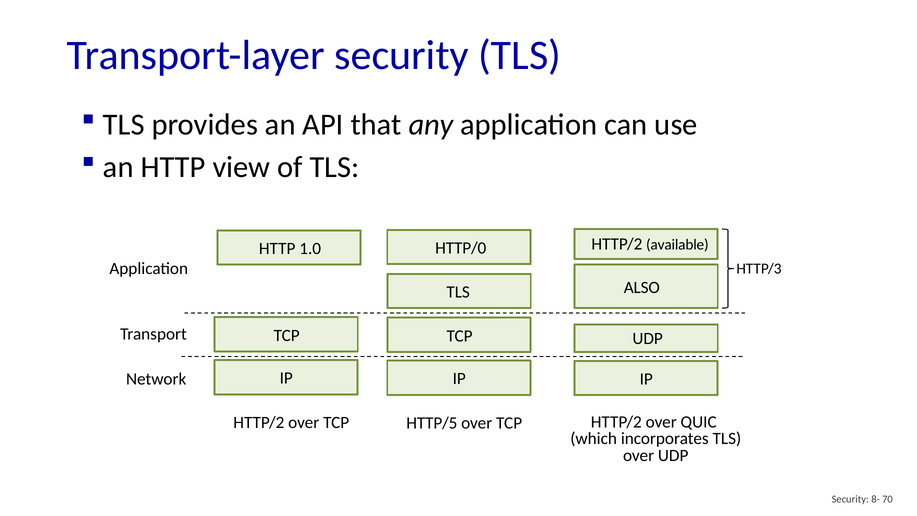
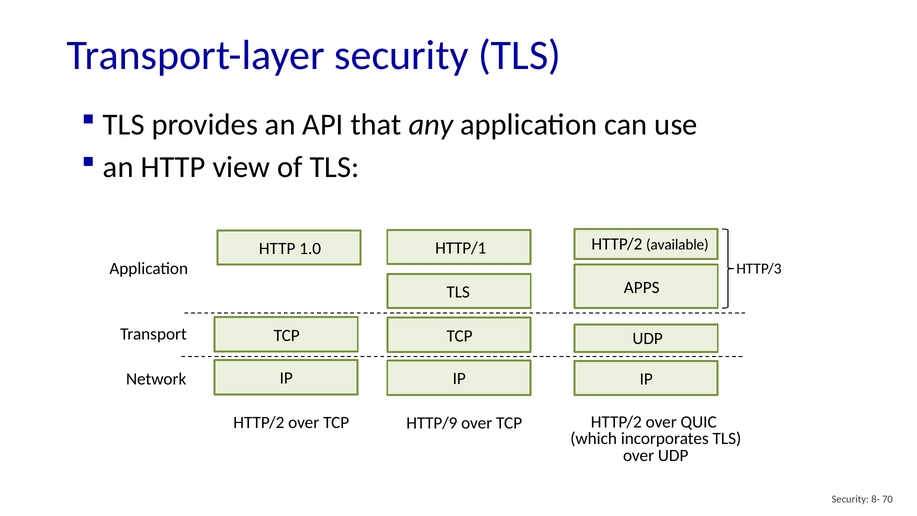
HTTP/0: HTTP/0 -> HTTP/1
ALSO: ALSO -> APPS
HTTP/5: HTTP/5 -> HTTP/9
